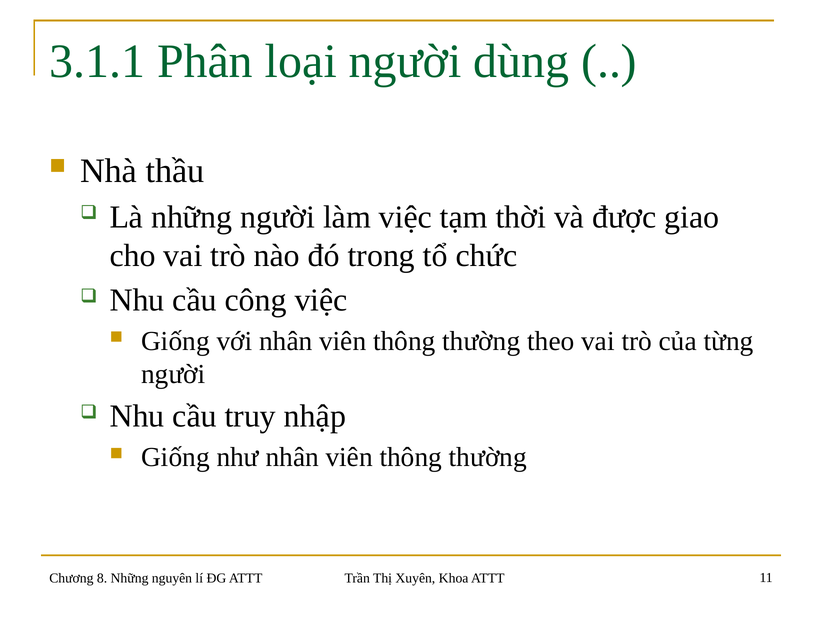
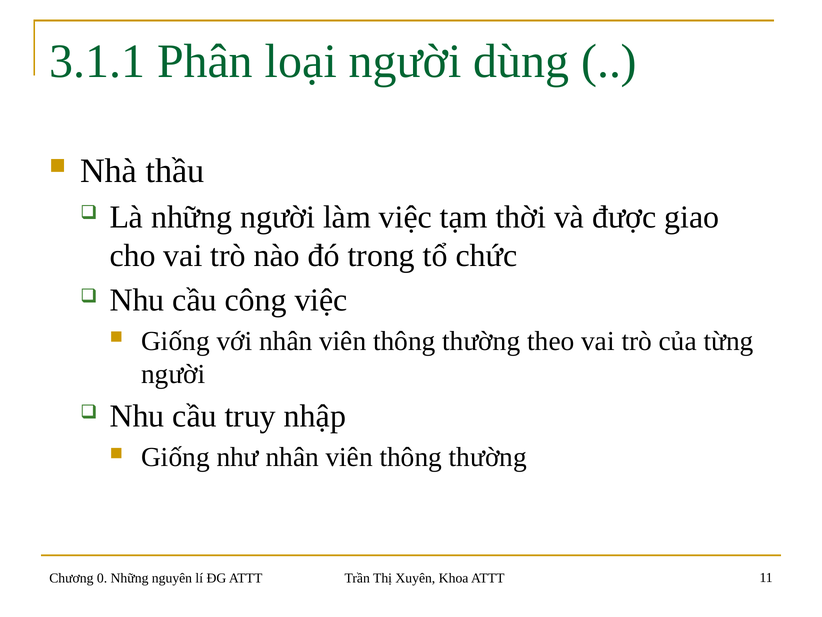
8: 8 -> 0
